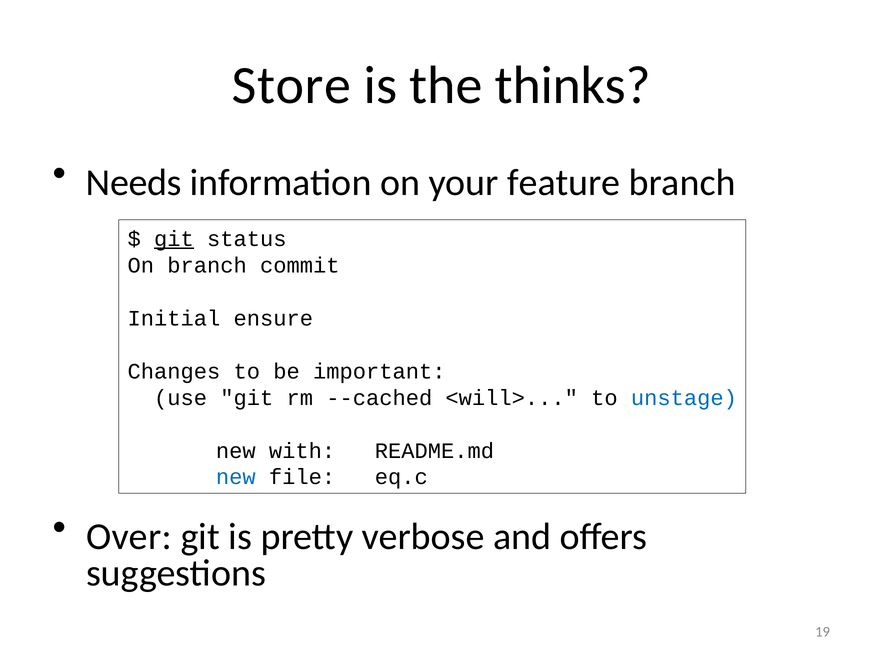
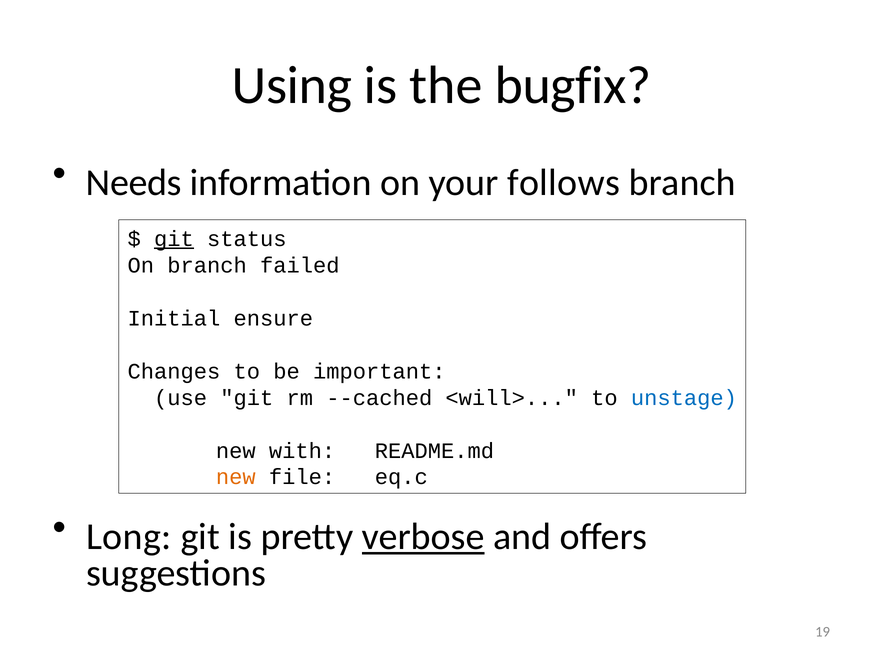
Store: Store -> Using
thinks: thinks -> bugfix
feature: feature -> follows
commit: commit -> failed
new at (236, 477) colour: blue -> orange
Over: Over -> Long
verbose underline: none -> present
